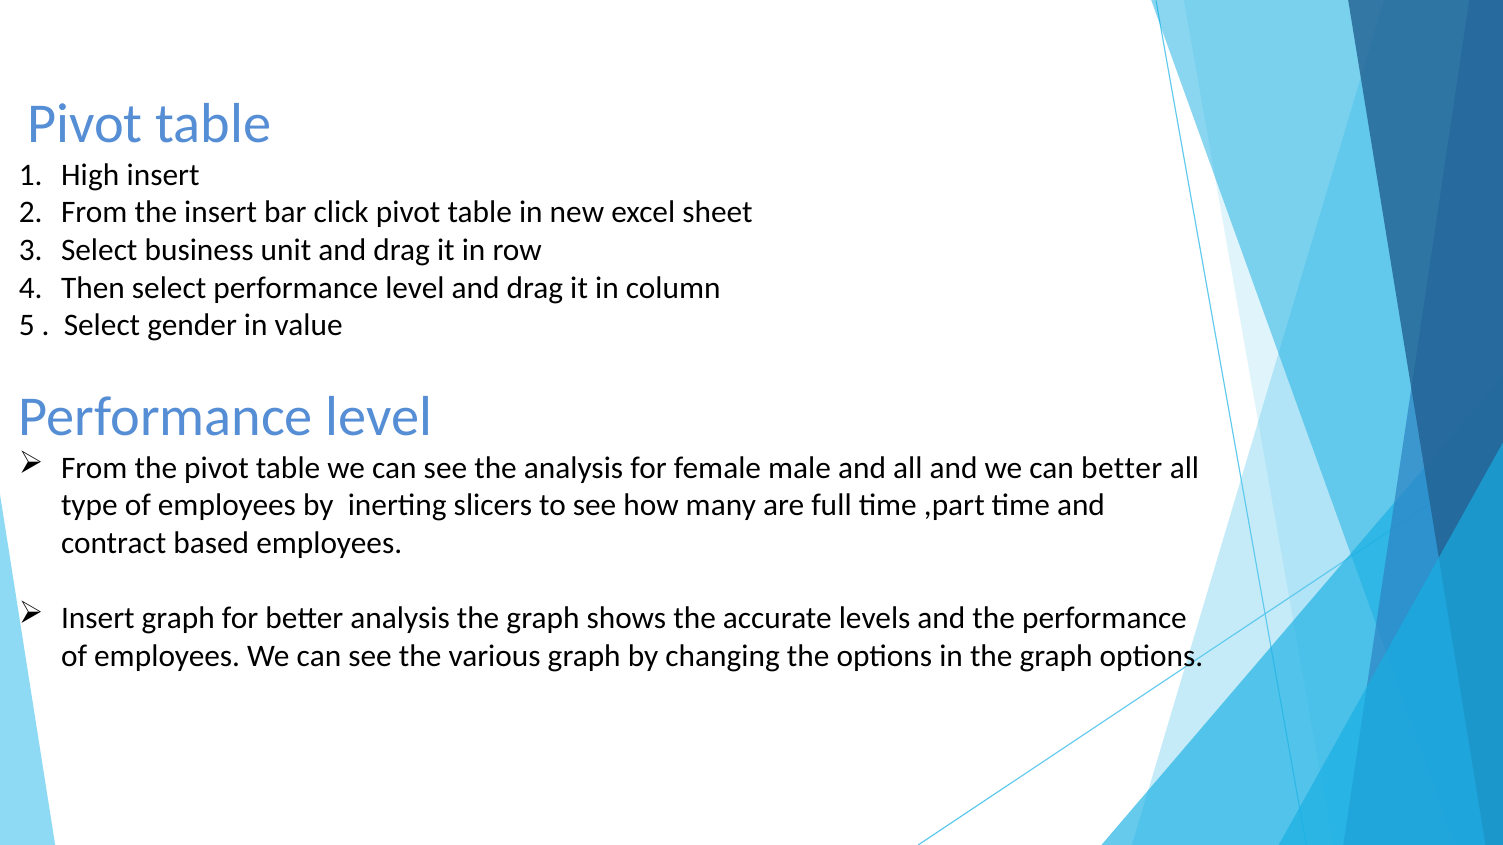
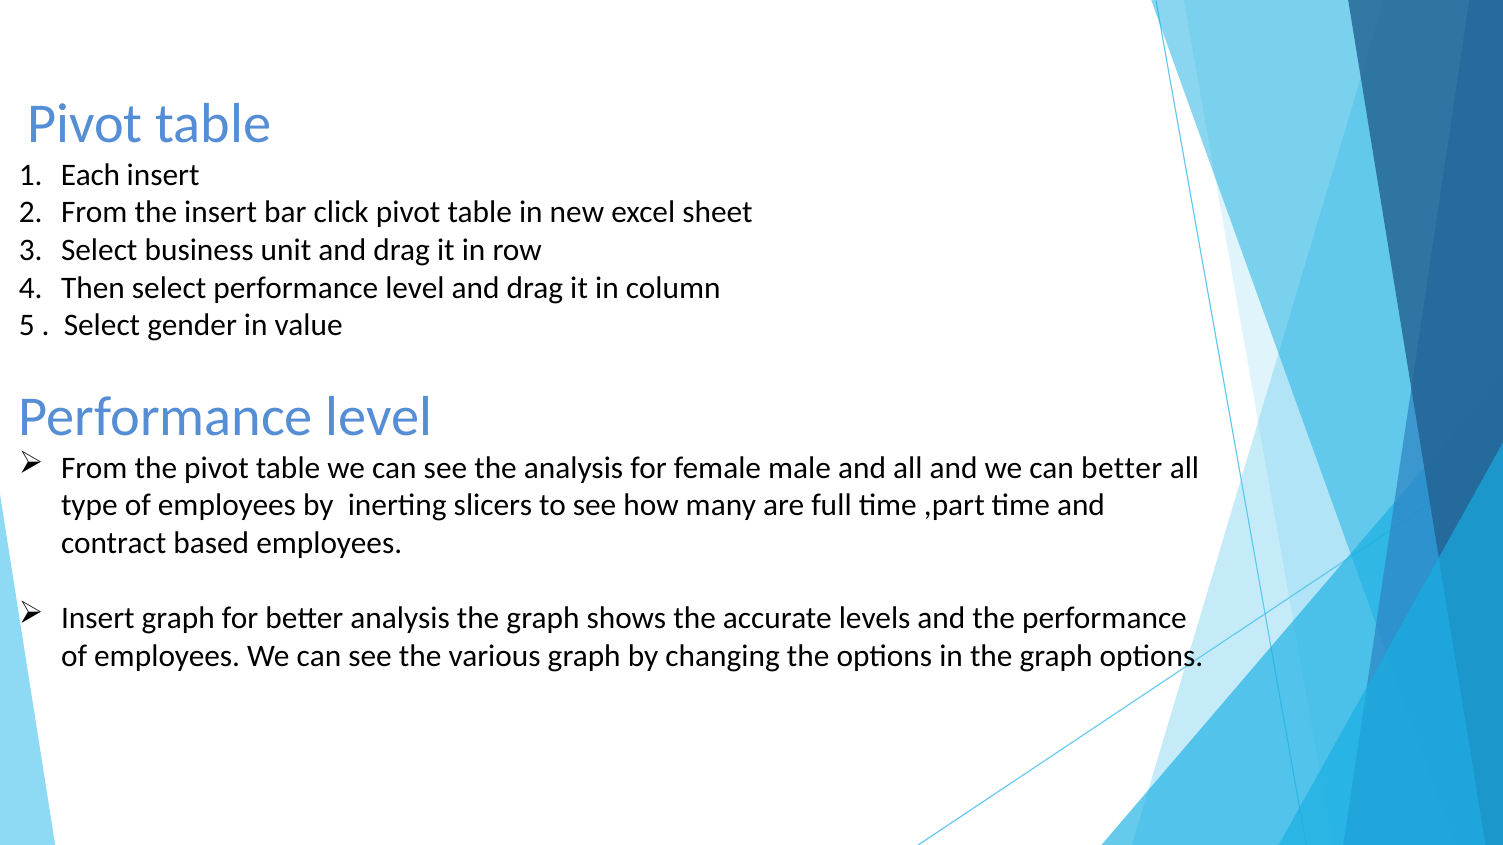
High: High -> Each
